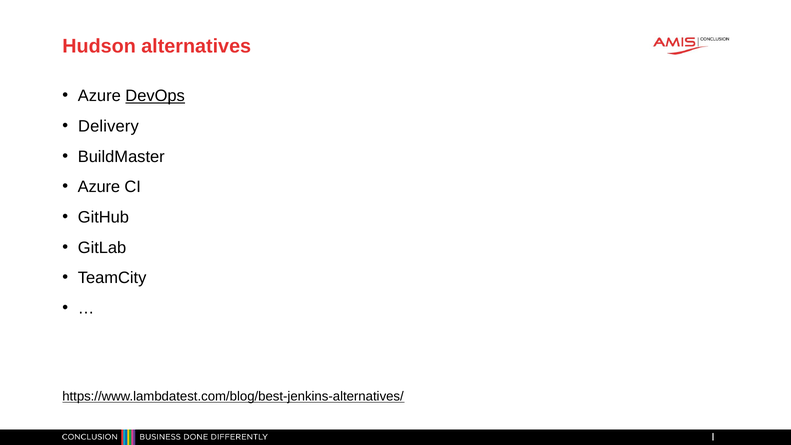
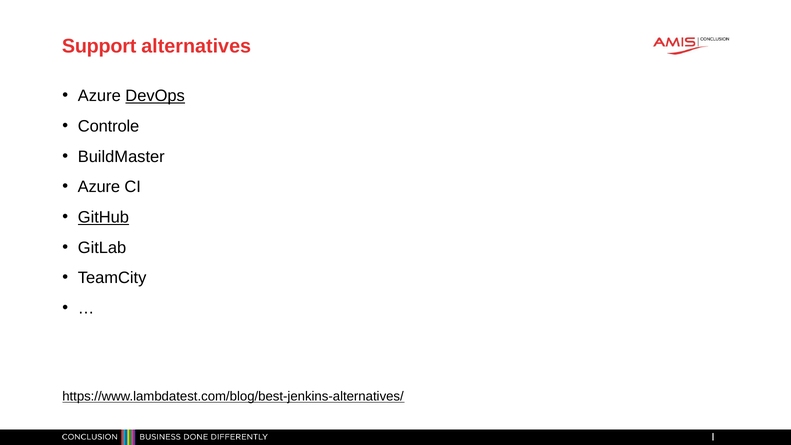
Hudson: Hudson -> Support
Delivery: Delivery -> Controle
GitHub underline: none -> present
